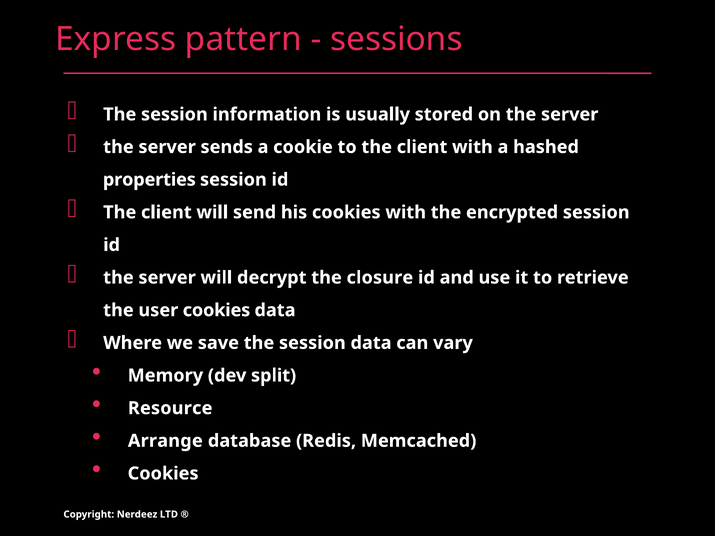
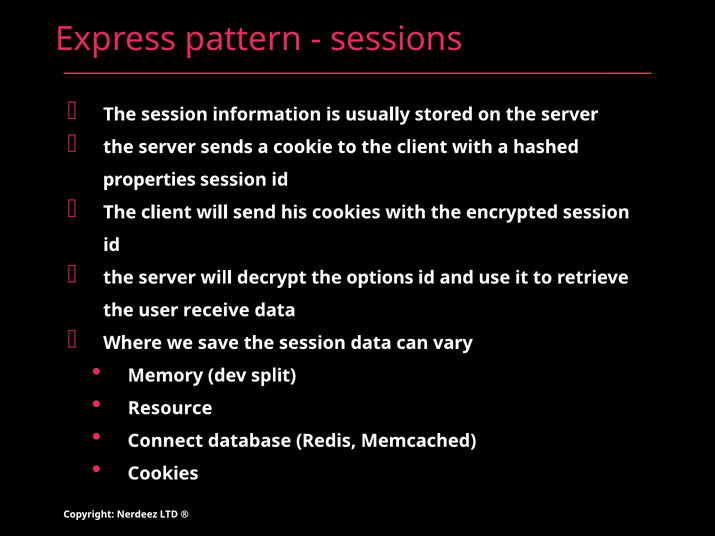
closure: closure -> options
user cookies: cookies -> receive
Arrange: Arrange -> Connect
